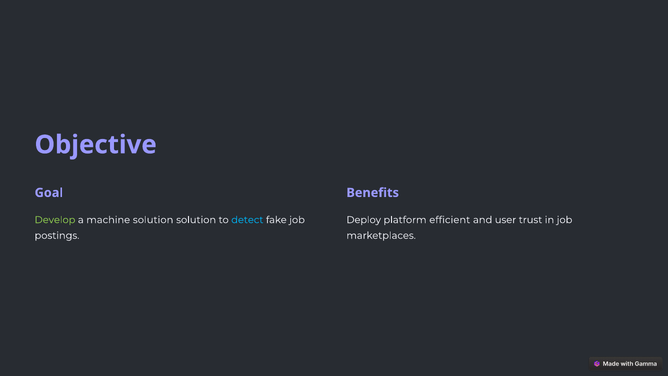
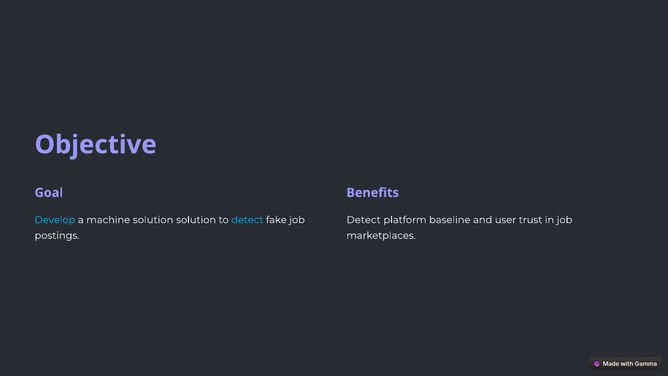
Develop colour: light green -> light blue
Deploy at (364, 220): Deploy -> Detect
efficient: efficient -> baseline
